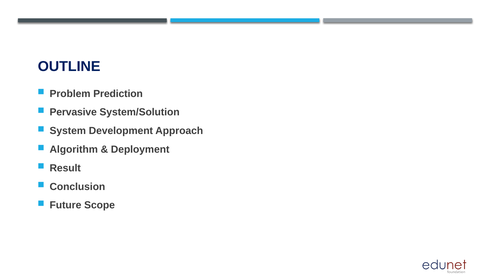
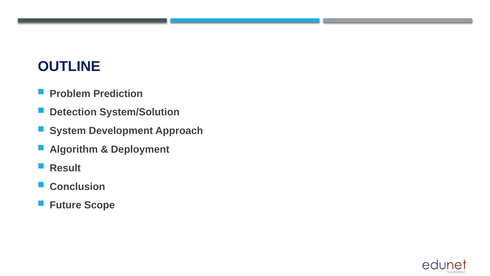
Pervasive: Pervasive -> Detection
